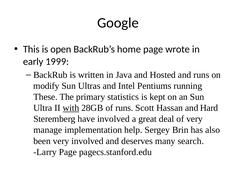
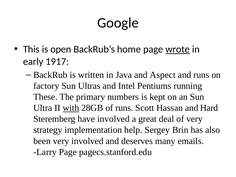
wrote underline: none -> present
1999: 1999 -> 1917
Hosted: Hosted -> Aspect
modify: modify -> factory
statistics: statistics -> numbers
manage: manage -> strategy
search: search -> emails
